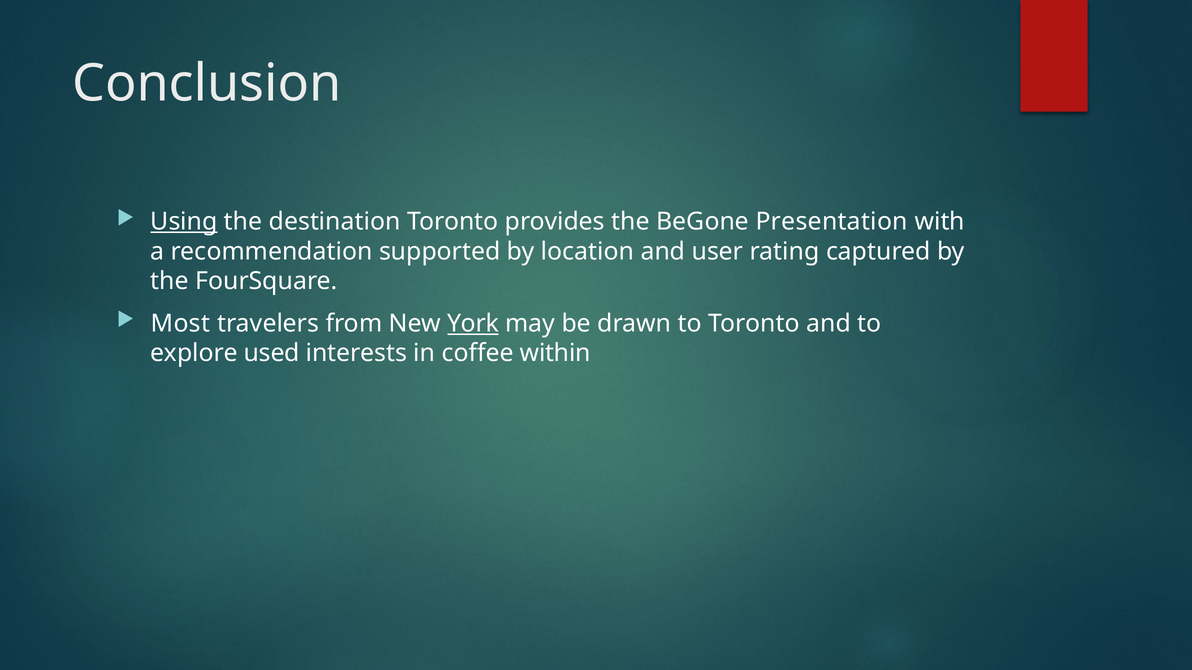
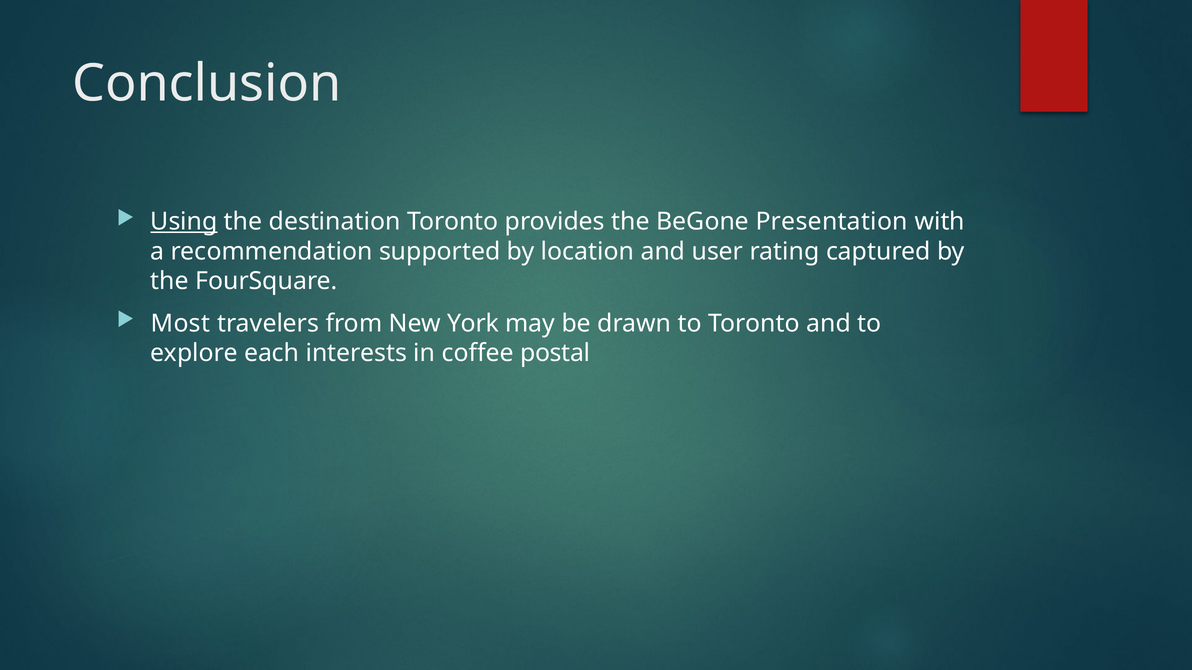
York underline: present -> none
used: used -> each
within: within -> postal
